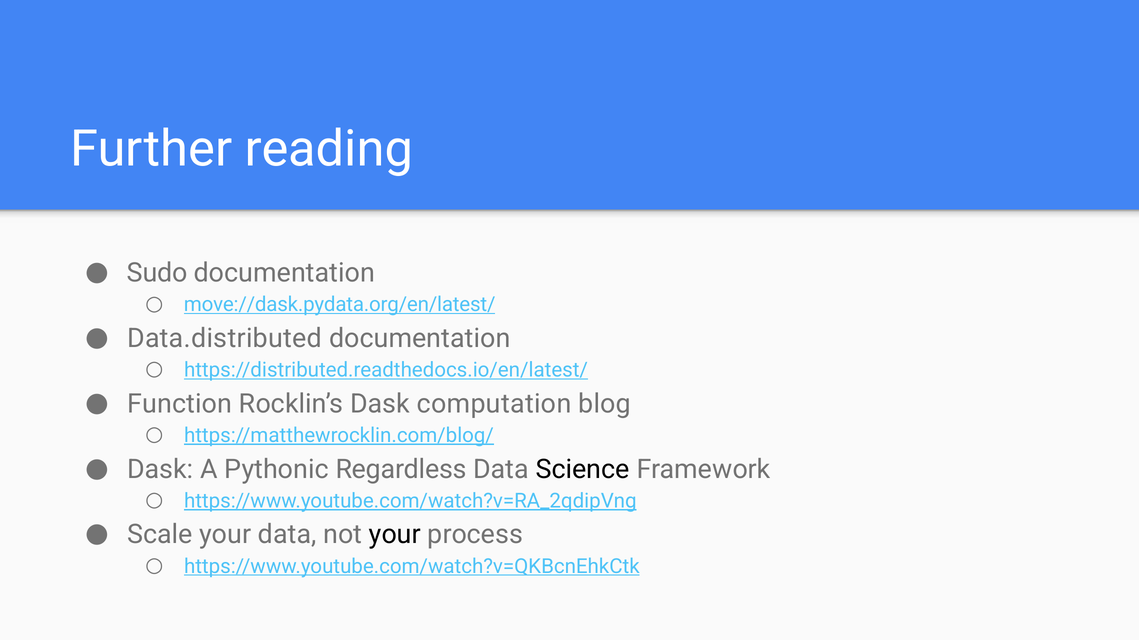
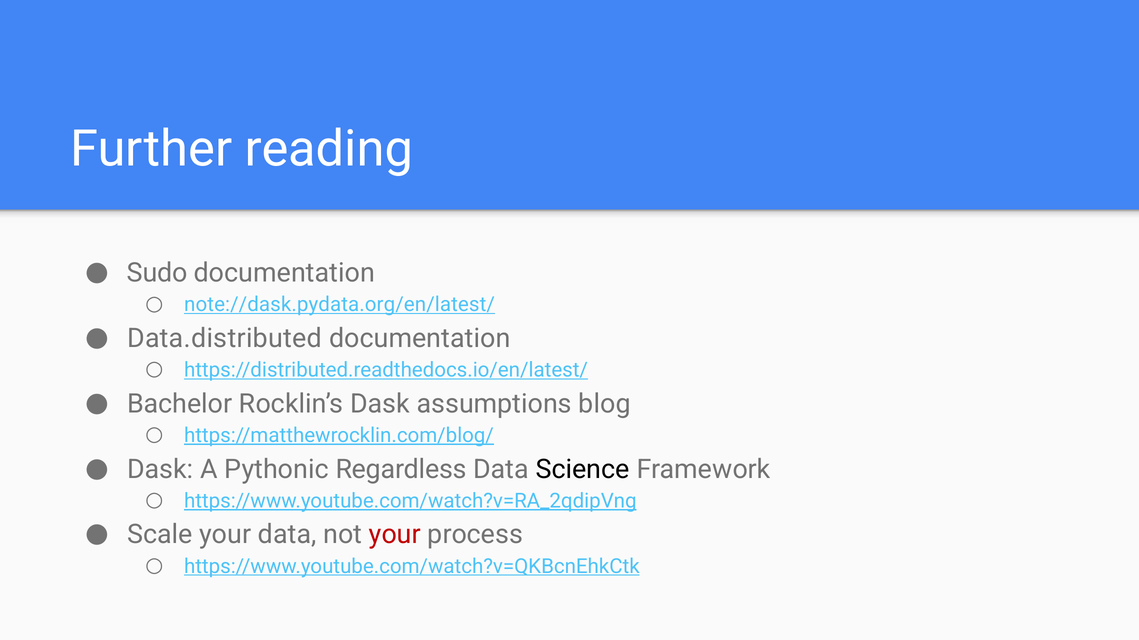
move://dask.pydata.org/en/latest/: move://dask.pydata.org/en/latest/ -> note://dask.pydata.org/en/latest/
Function: Function -> Bachelor
computation: computation -> assumptions
your at (395, 535) colour: black -> red
